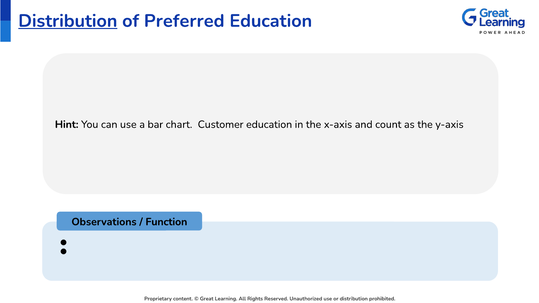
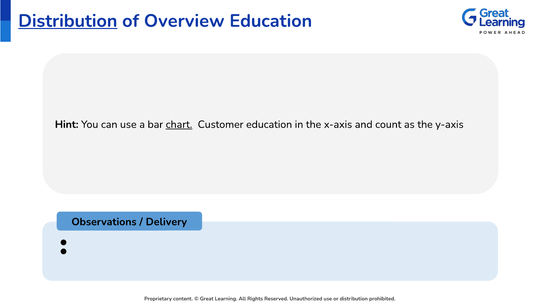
Preferred: Preferred -> Overview
chart underline: none -> present
Function: Function -> Delivery
